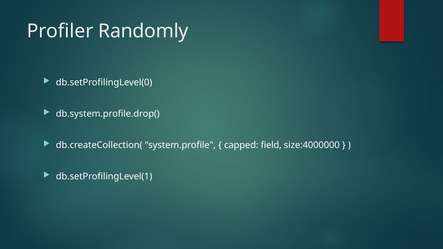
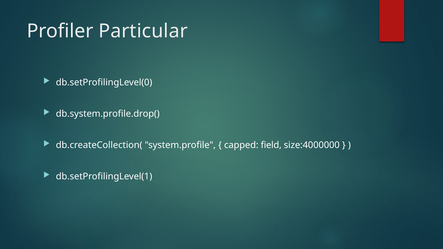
Randomly: Randomly -> Particular
